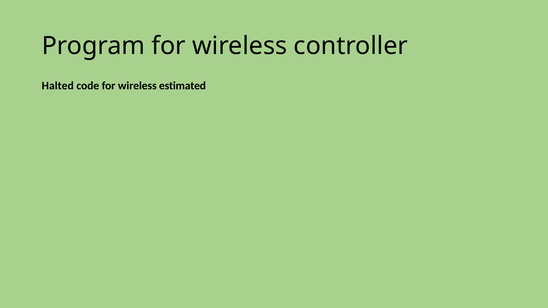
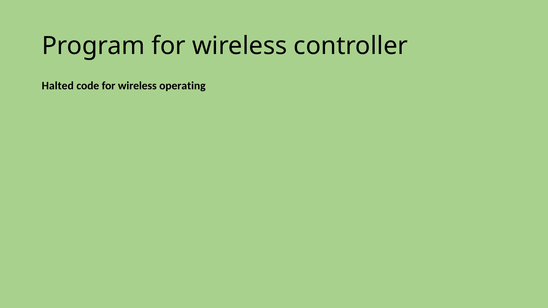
estimated: estimated -> operating
